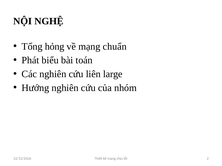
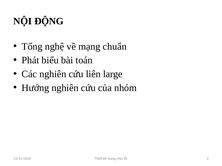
NGHỆ: NGHỆ -> ĐỘNG
hỏng: hỏng -> nghệ
